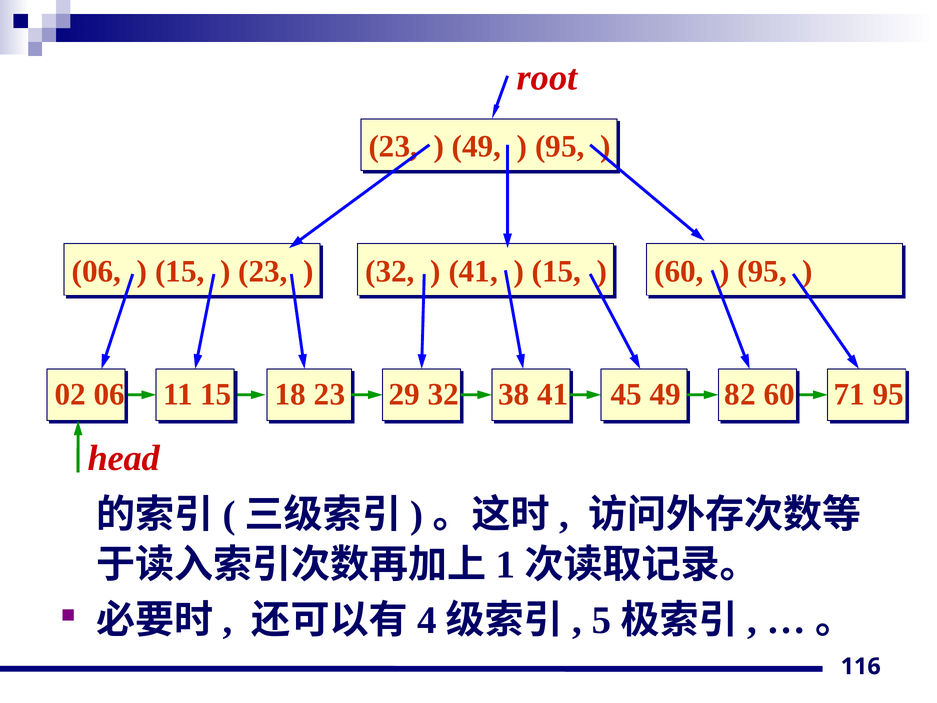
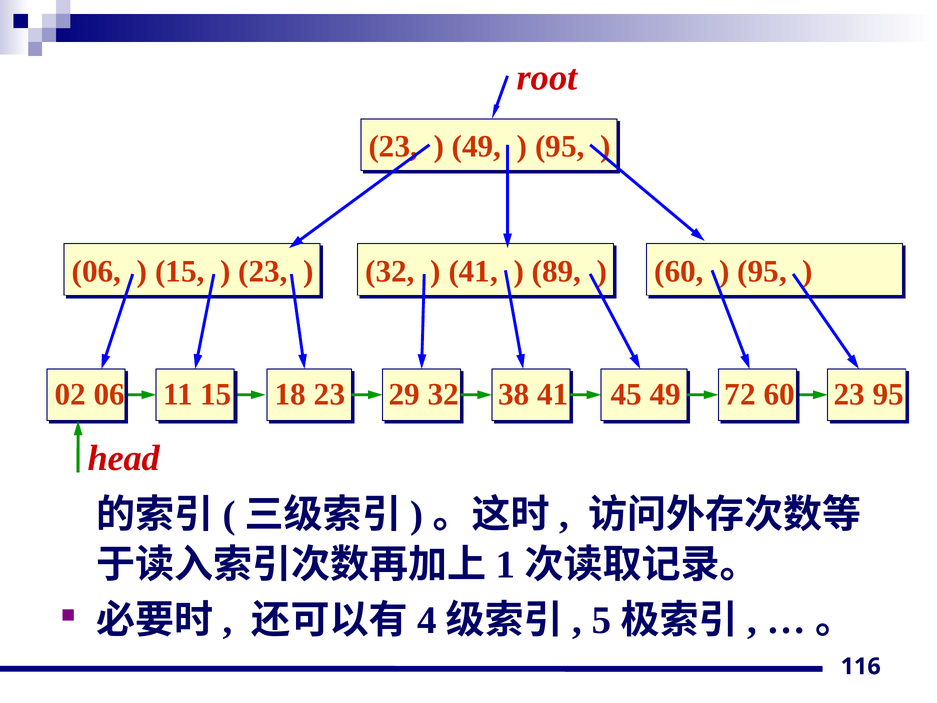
15 at (556, 271): 15 -> 89
82: 82 -> 72
60 71: 71 -> 23
